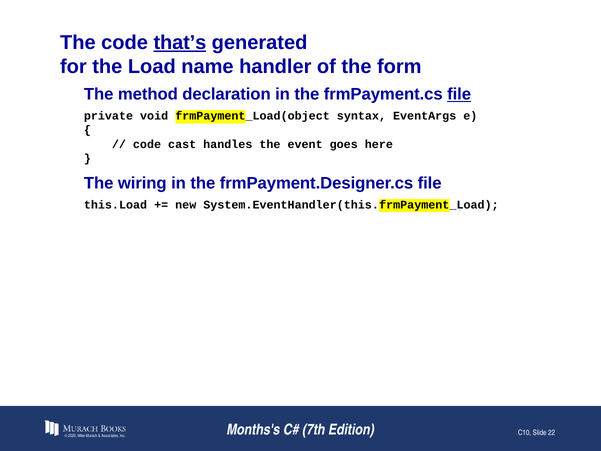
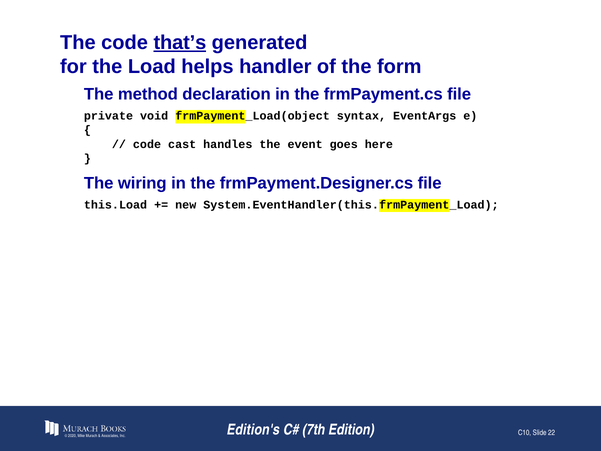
name: name -> helps
file at (459, 94) underline: present -> none
Months's: Months's -> Edition's
